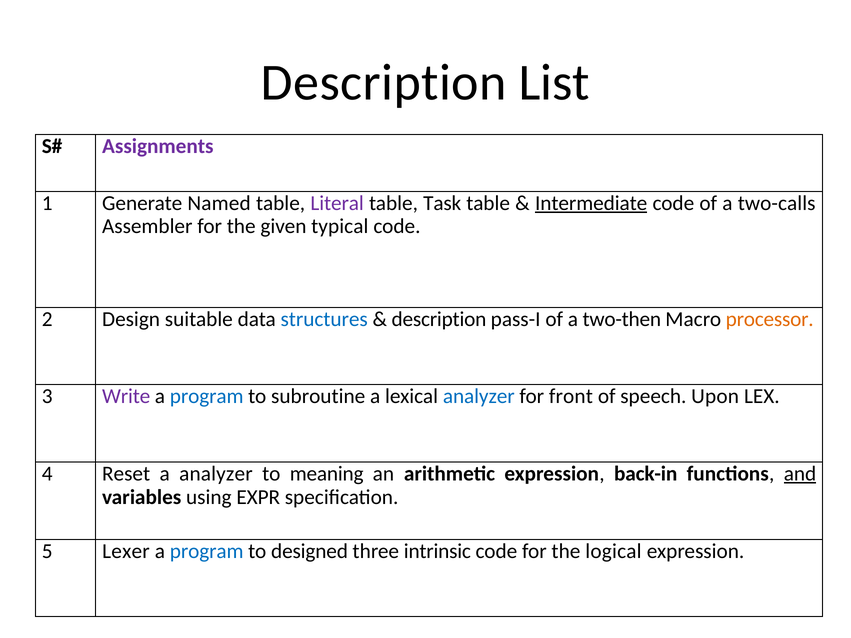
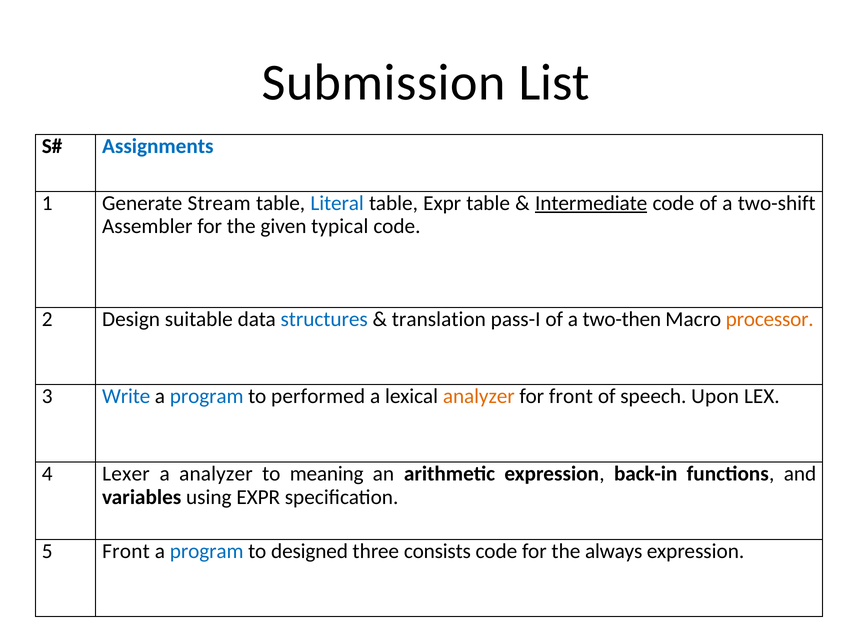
Description at (384, 82): Description -> Submission
Assignments colour: purple -> blue
Named: Named -> Stream
Literal colour: purple -> blue
table Task: Task -> Expr
two-calls: two-calls -> two-shift
description at (439, 319): description -> translation
Write colour: purple -> blue
subroutine: subroutine -> performed
analyzer at (479, 397) colour: blue -> orange
Reset: Reset -> Lexer
and underline: present -> none
5 Lexer: Lexer -> Front
intrinsic: intrinsic -> consists
logical: logical -> always
